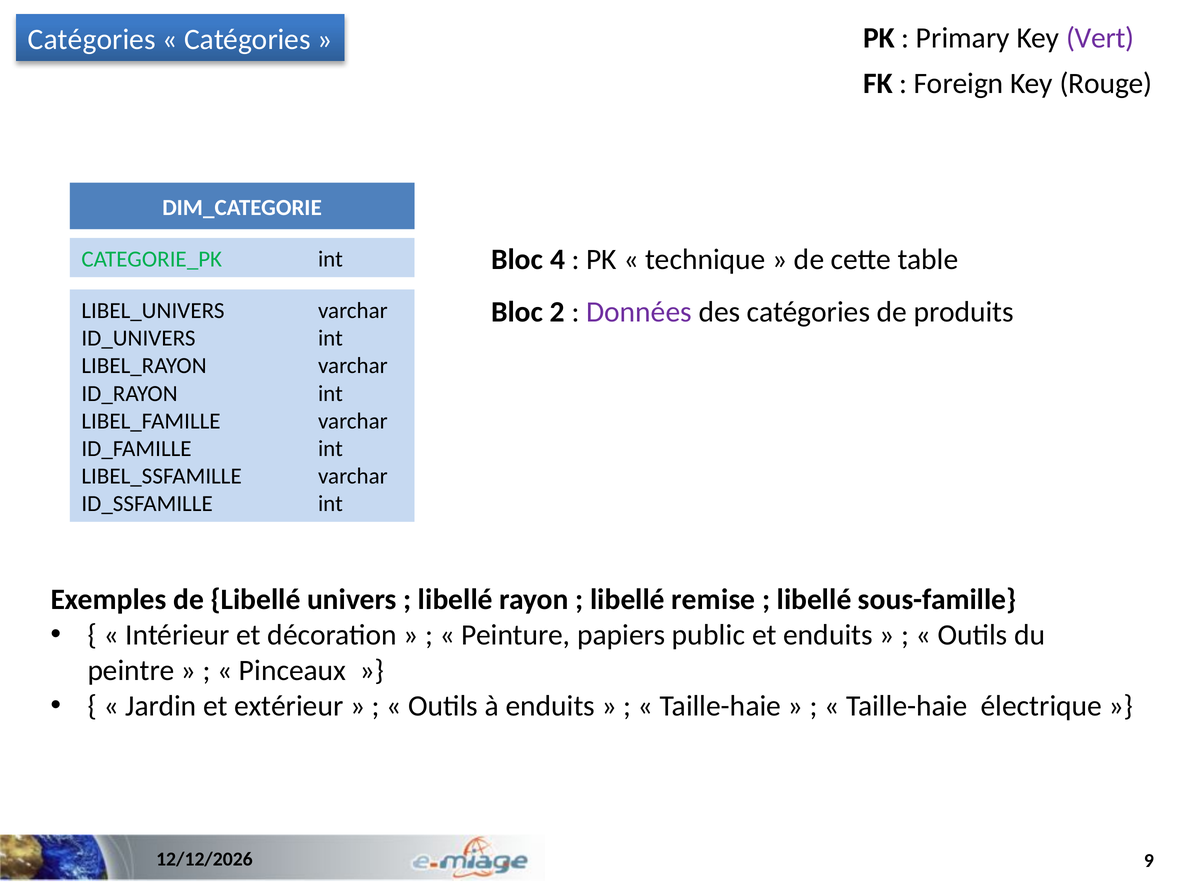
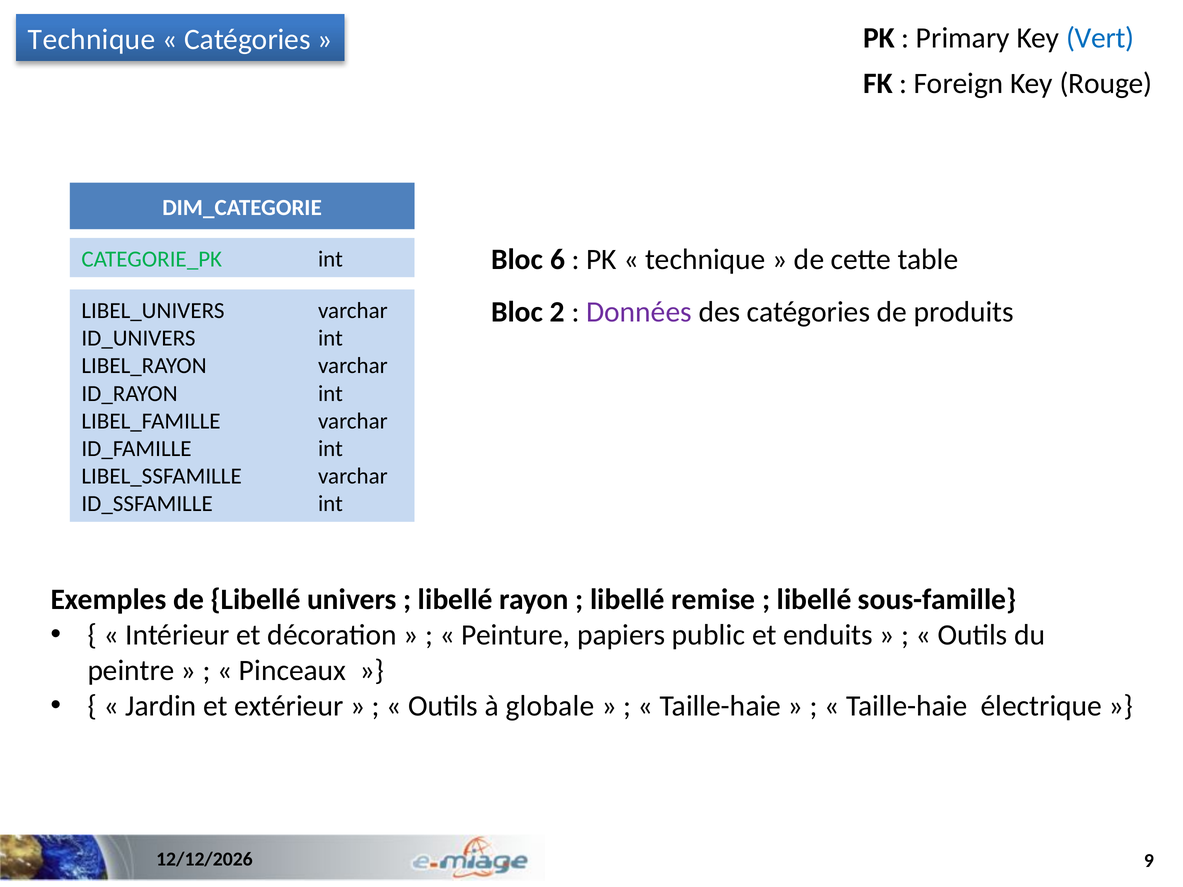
Vert colour: purple -> blue
Catégories at (92, 39): Catégories -> Technique
4: 4 -> 6
à enduits: enduits -> globale
